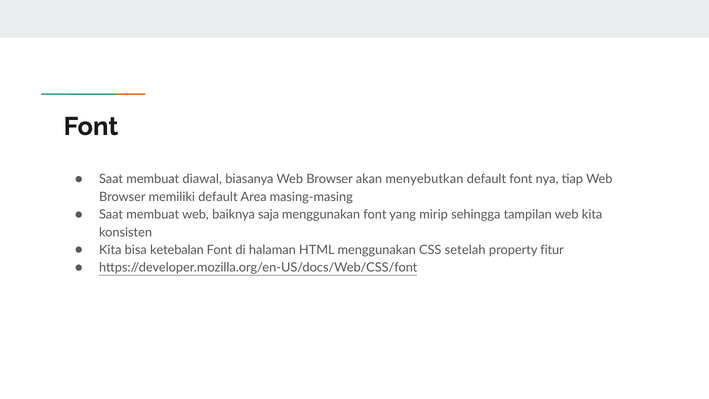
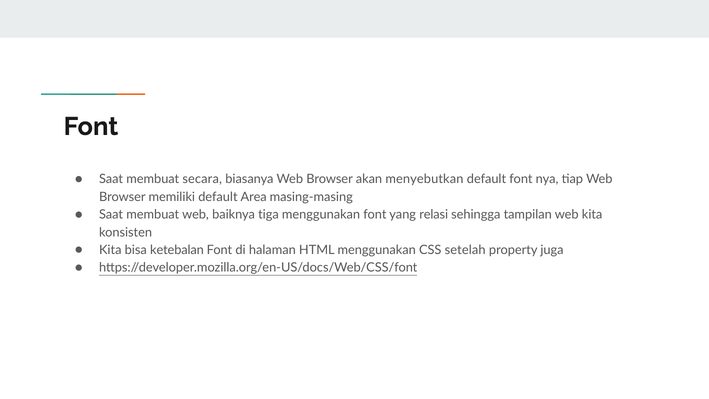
diawal: diawal -> secara
saja: saja -> tiga
mirip: mirip -> relasi
fitur: fitur -> juga
